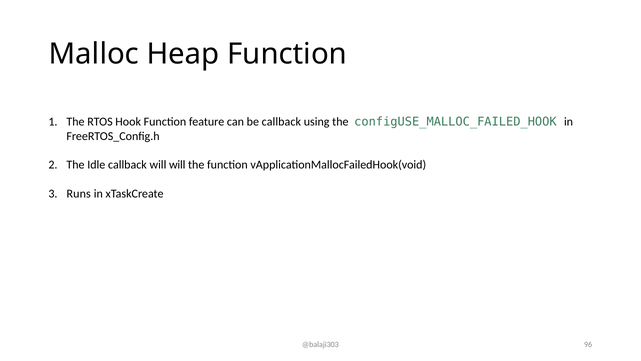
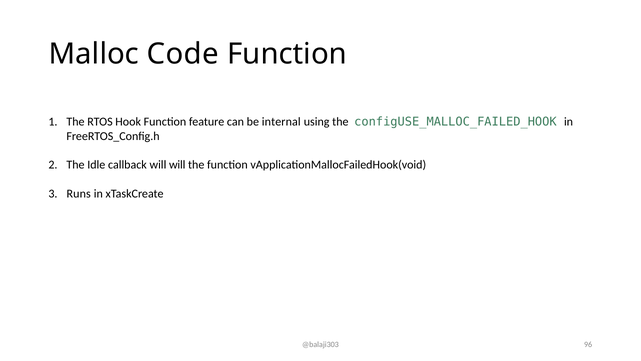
Heap: Heap -> Code
be callback: callback -> internal
